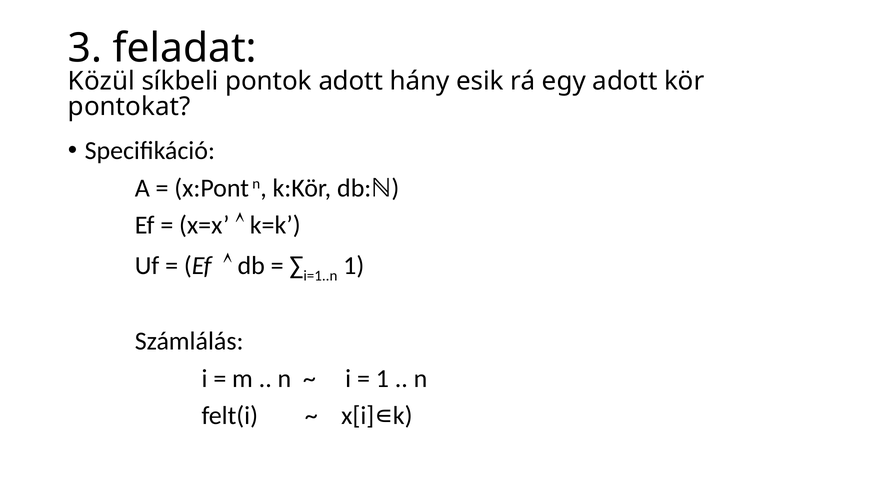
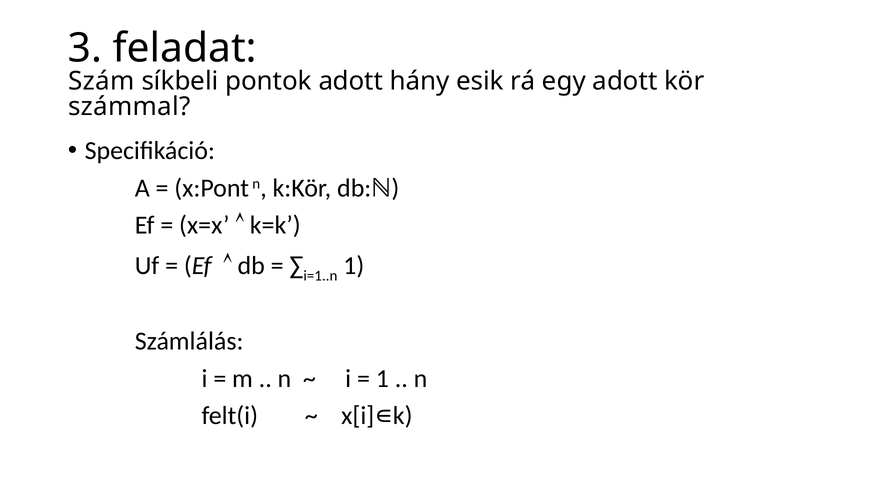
Közül: Közül -> Szám
pontokat: pontokat -> számmal
